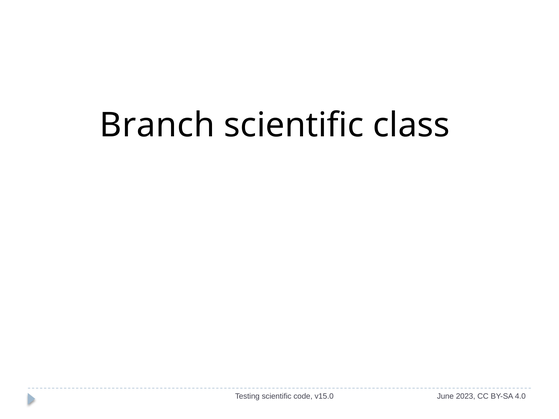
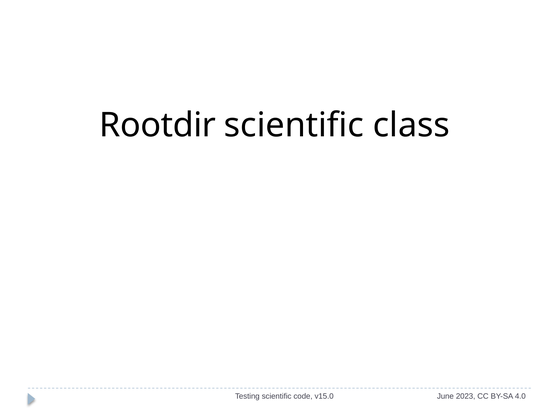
Branch: Branch -> Rootdir
